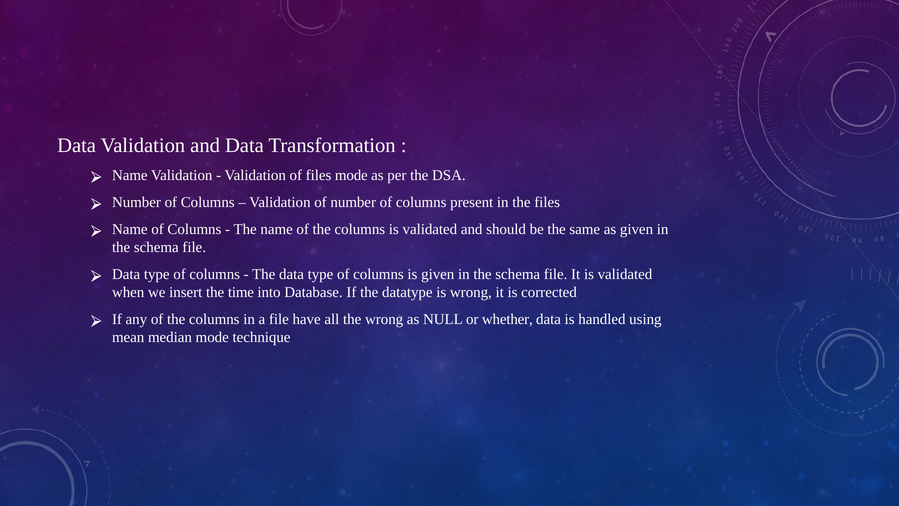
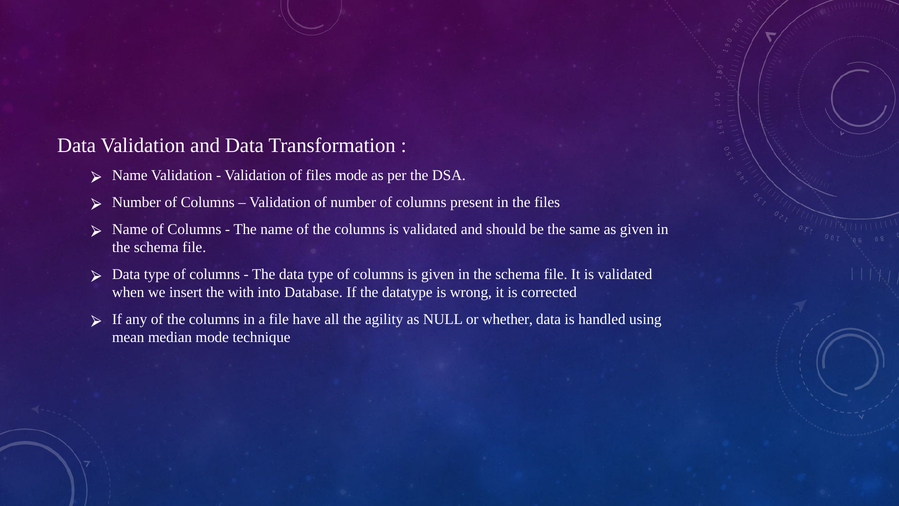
time: time -> with
the wrong: wrong -> agility
